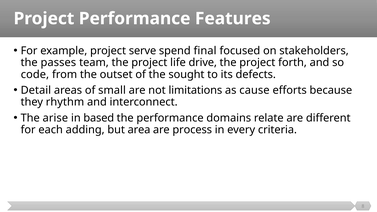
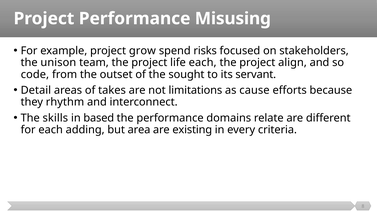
Features: Features -> Misusing
serve: serve -> grow
final: final -> risks
passes: passes -> unison
life drive: drive -> each
forth: forth -> align
defects: defects -> servant
small: small -> takes
arise: arise -> skills
process: process -> existing
